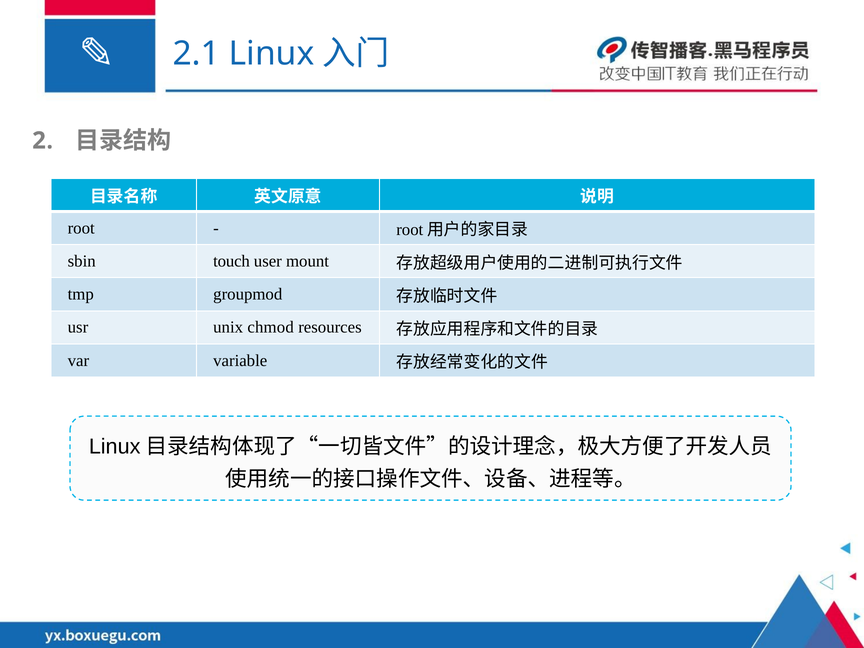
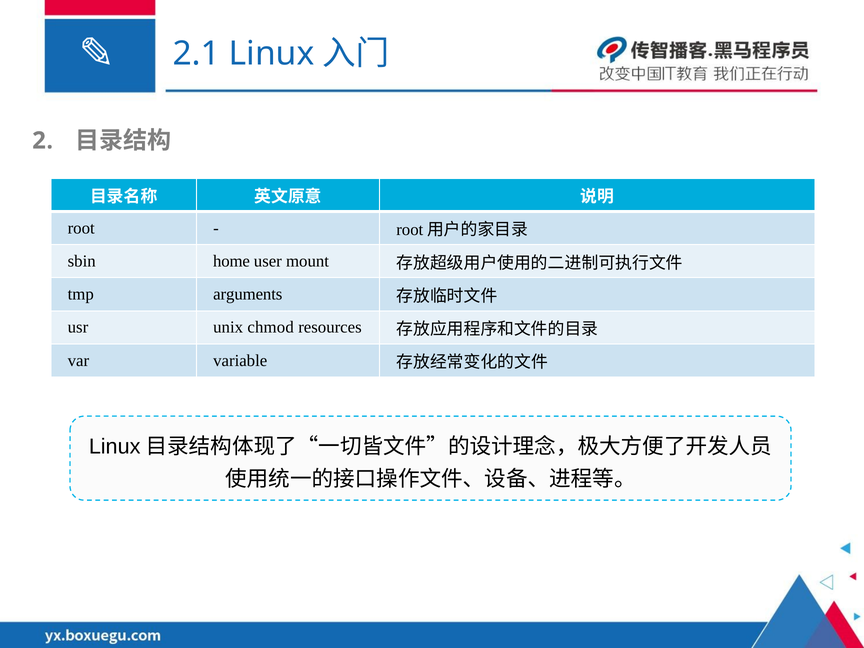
touch: touch -> home
groupmod: groupmod -> arguments
